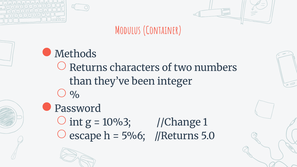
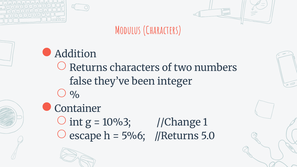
Modulus Container: Container -> Characters
Methods: Methods -> Addition
than: than -> false
Password: Password -> Container
